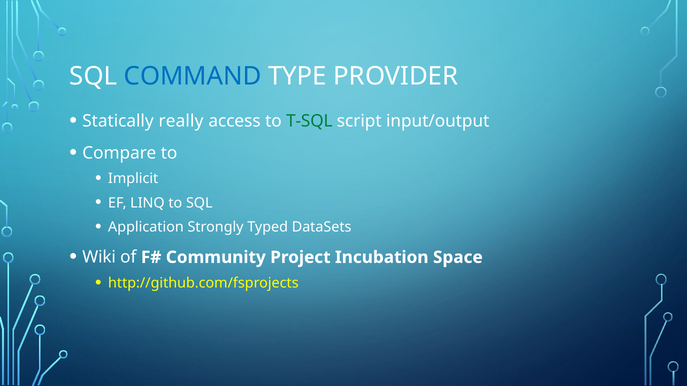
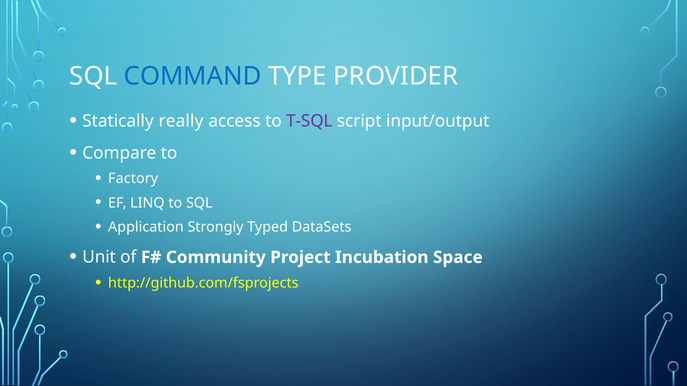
T-SQL colour: green -> purple
Implicit: Implicit -> Factory
Wiki: Wiki -> Unit
